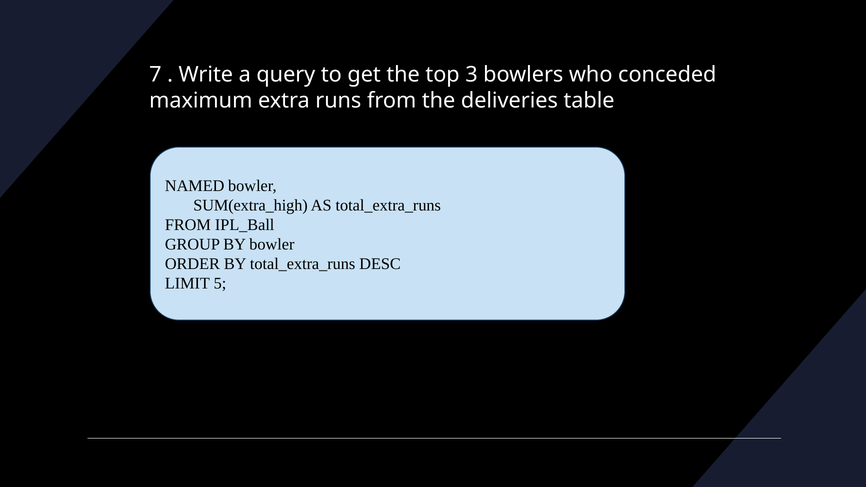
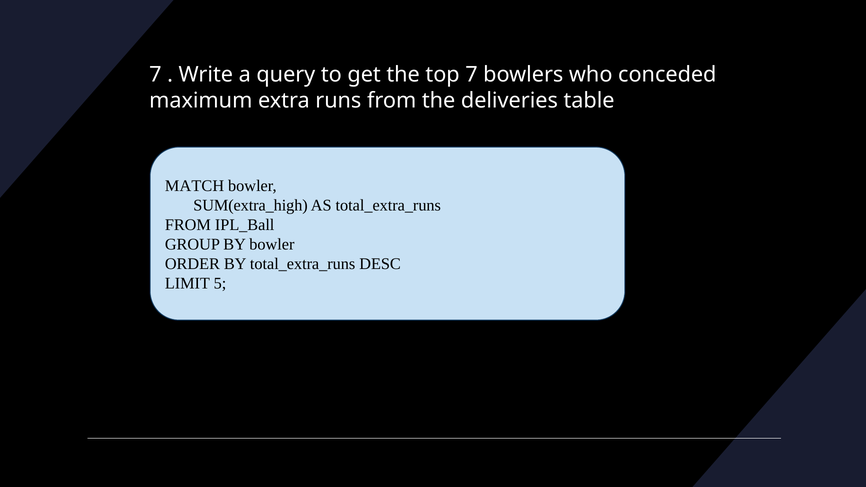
top 3: 3 -> 7
NAMED: NAMED -> MATCH
